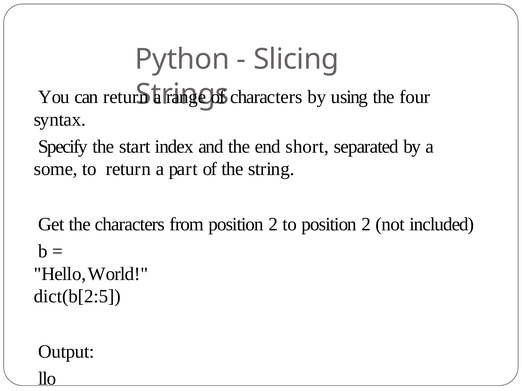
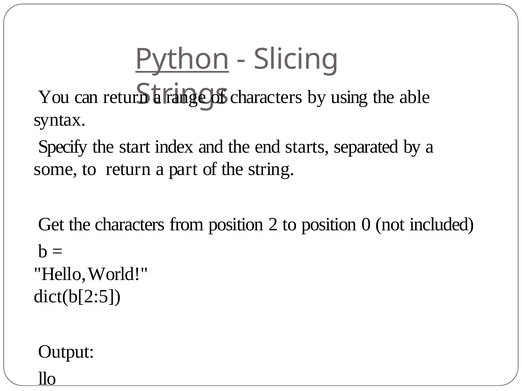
Python underline: none -> present
four: four -> able
short: short -> starts
to position 2: 2 -> 0
